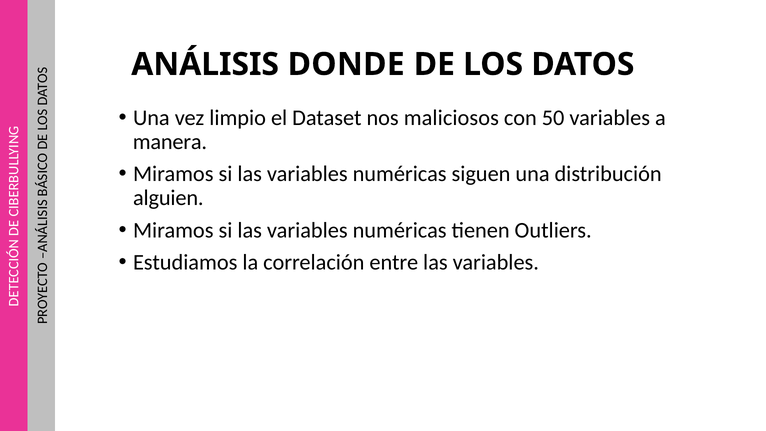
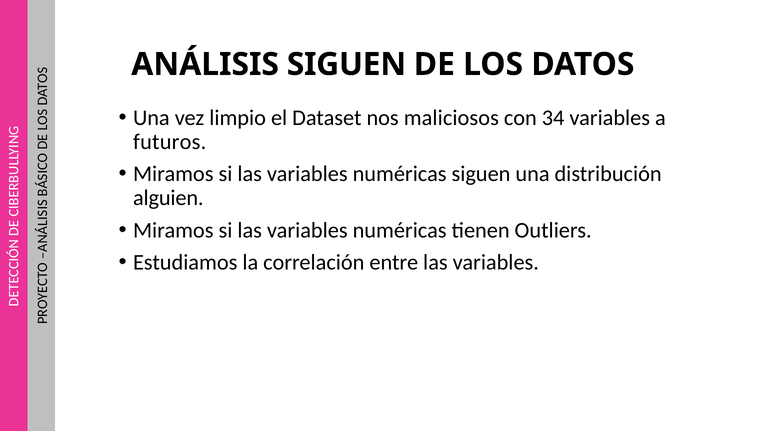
ANÁLISIS DONDE: DONDE -> SIGUEN
50: 50 -> 34
manera: manera -> futuros
